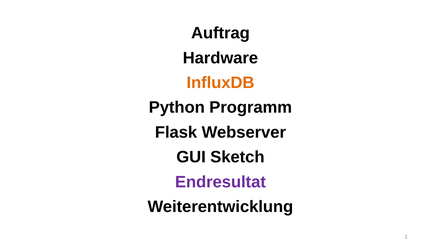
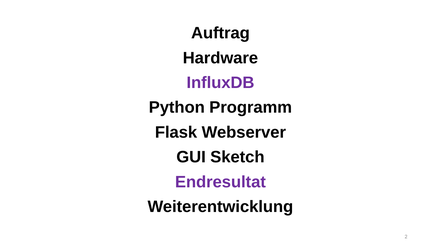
InfluxDB colour: orange -> purple
